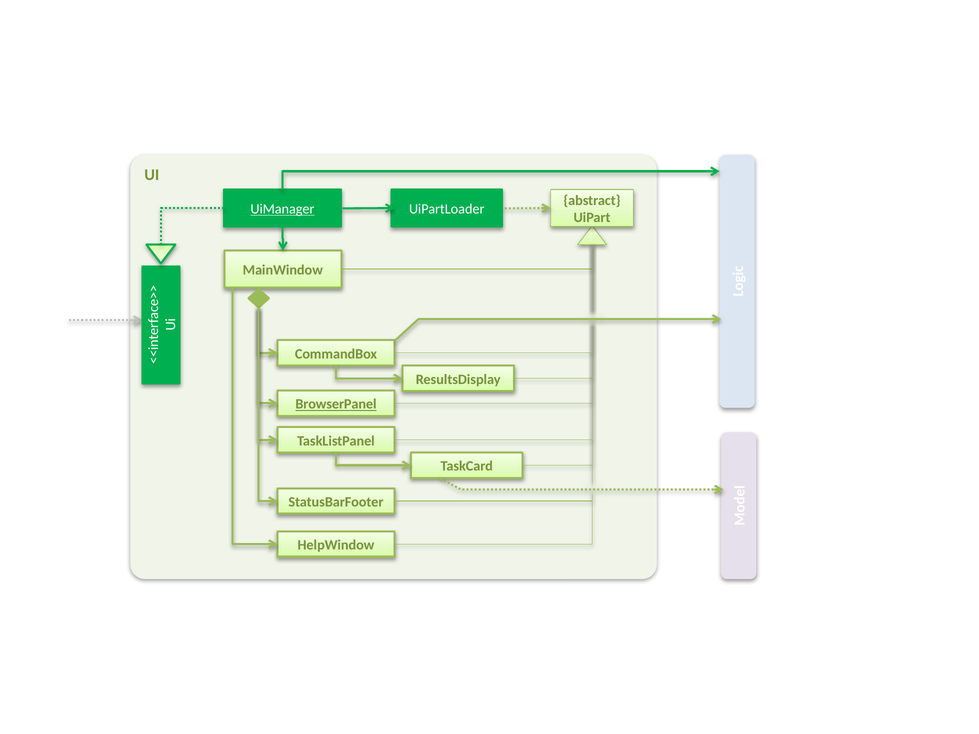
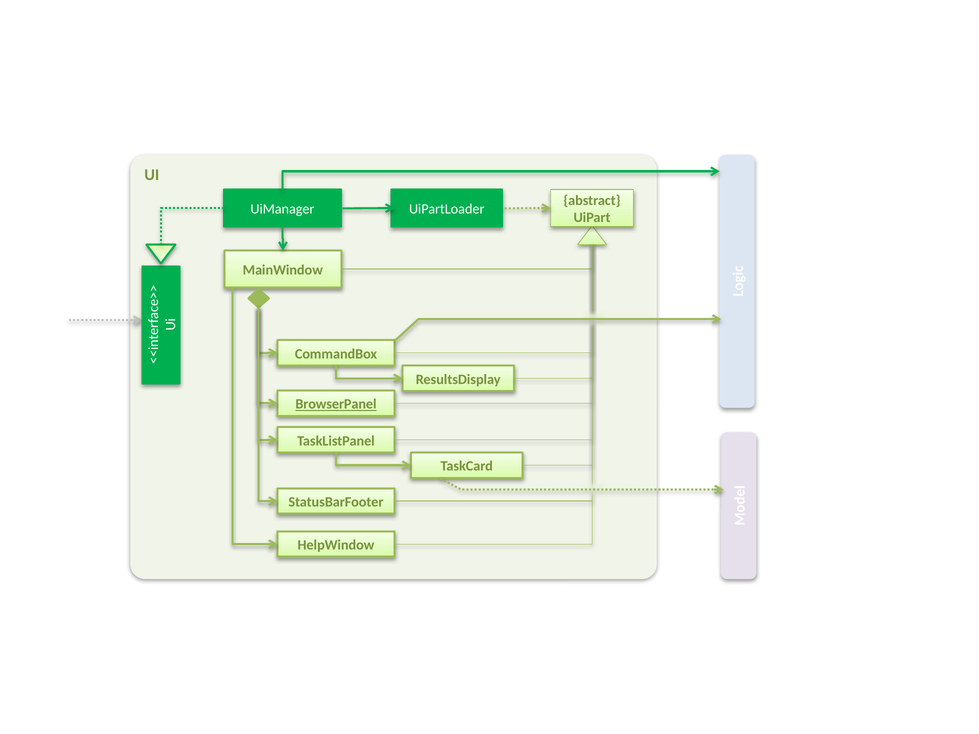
UiManager underline: present -> none
